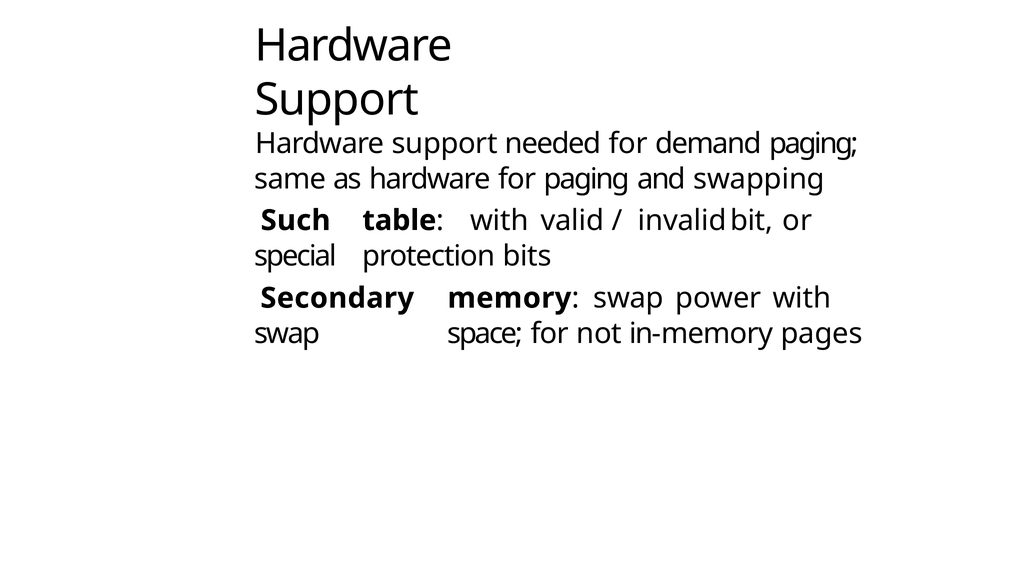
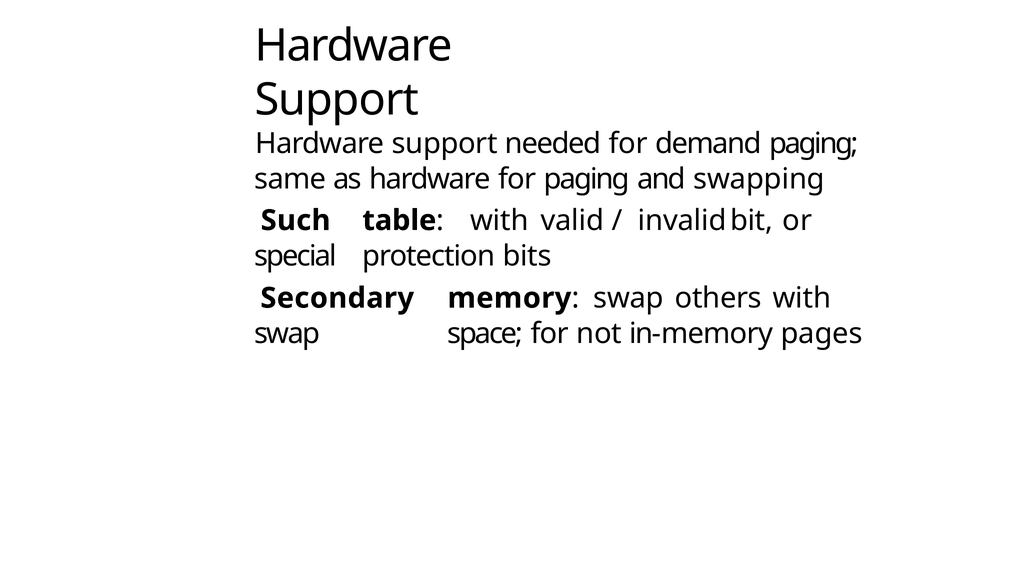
power: power -> others
